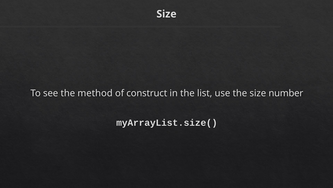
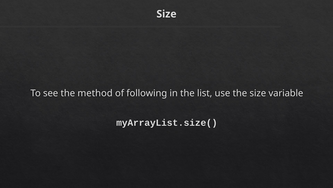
construct: construct -> following
number: number -> variable
